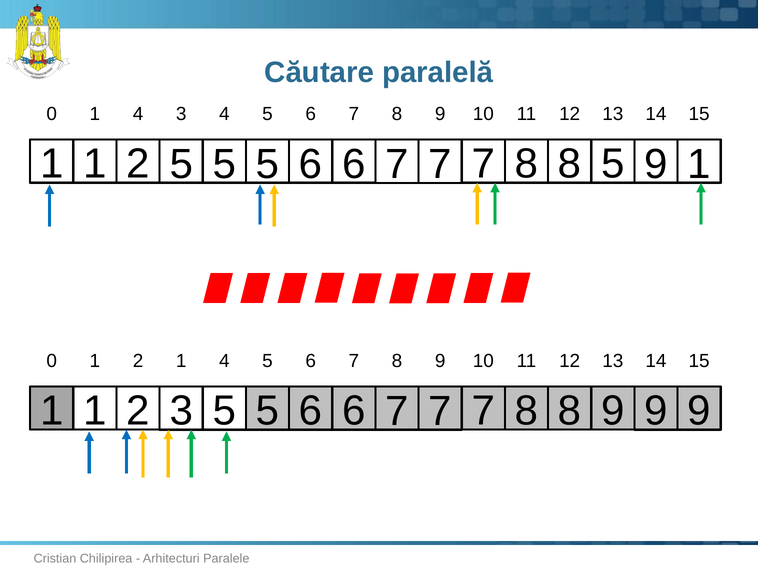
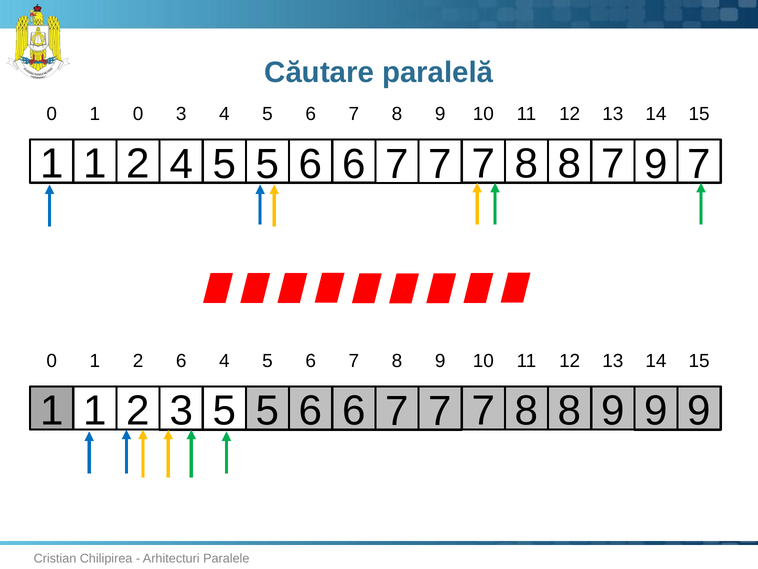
0 1 4: 4 -> 0
2 5: 5 -> 4
8 5: 5 -> 7
9 1: 1 -> 7
2 1: 1 -> 6
